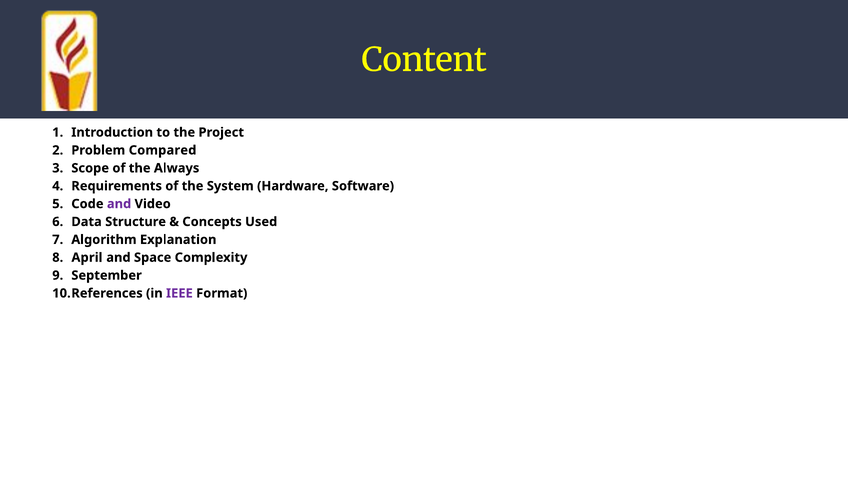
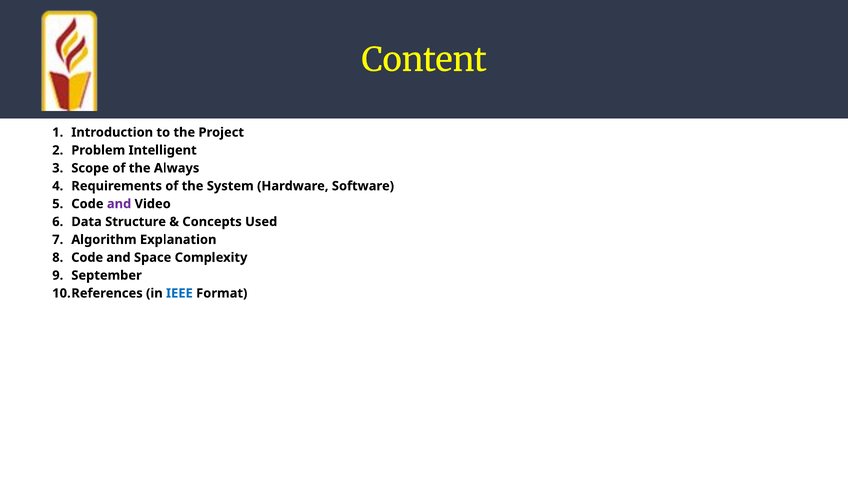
Compared: Compared -> Intelligent
April at (87, 258): April -> Code
IEEE colour: purple -> blue
